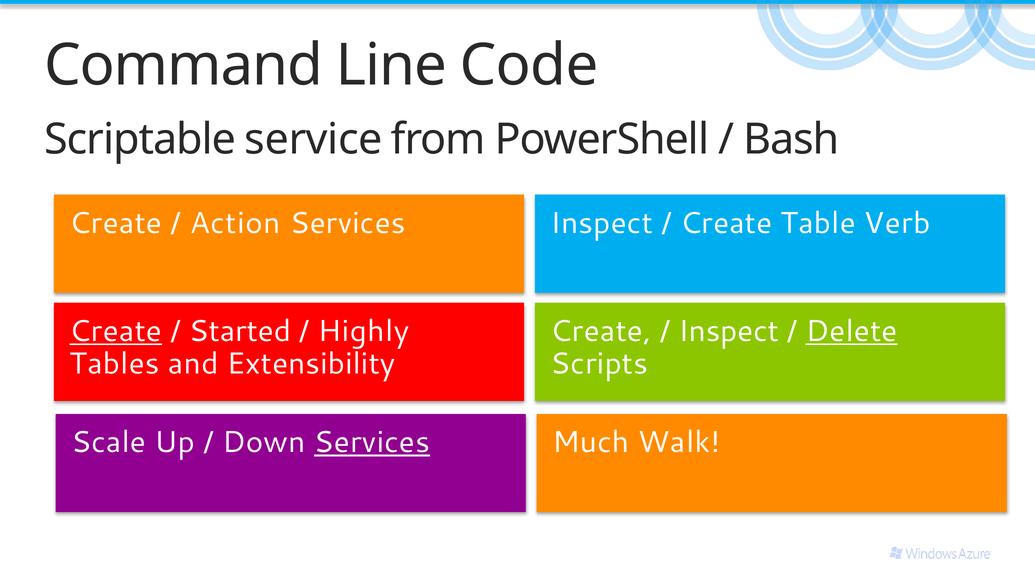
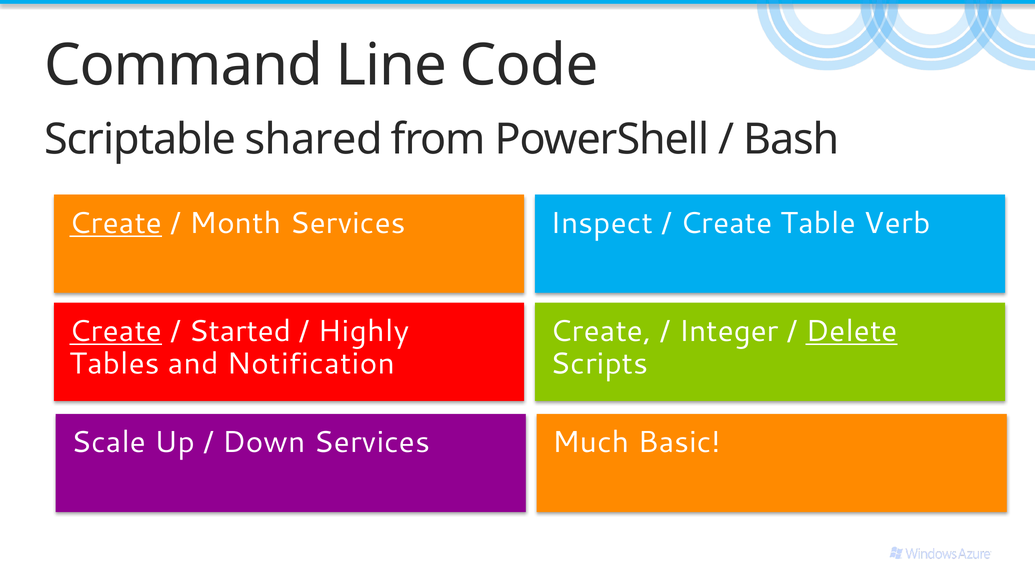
service: service -> shared
Create at (116, 223) underline: none -> present
Action: Action -> Month
Inspect at (729, 331): Inspect -> Integer
Extensibility: Extensibility -> Notification
Services at (372, 442) underline: present -> none
Walk: Walk -> Basic
